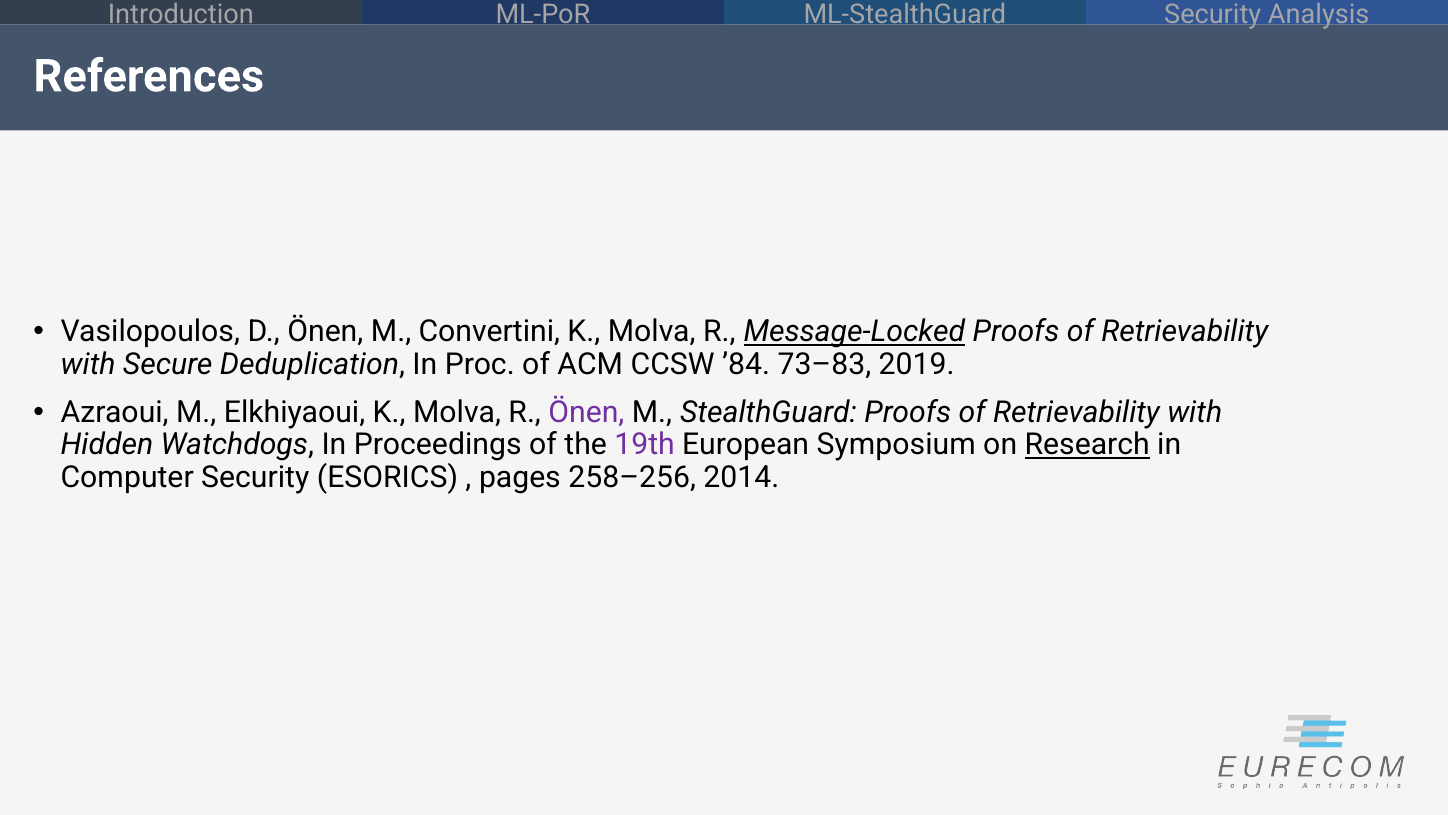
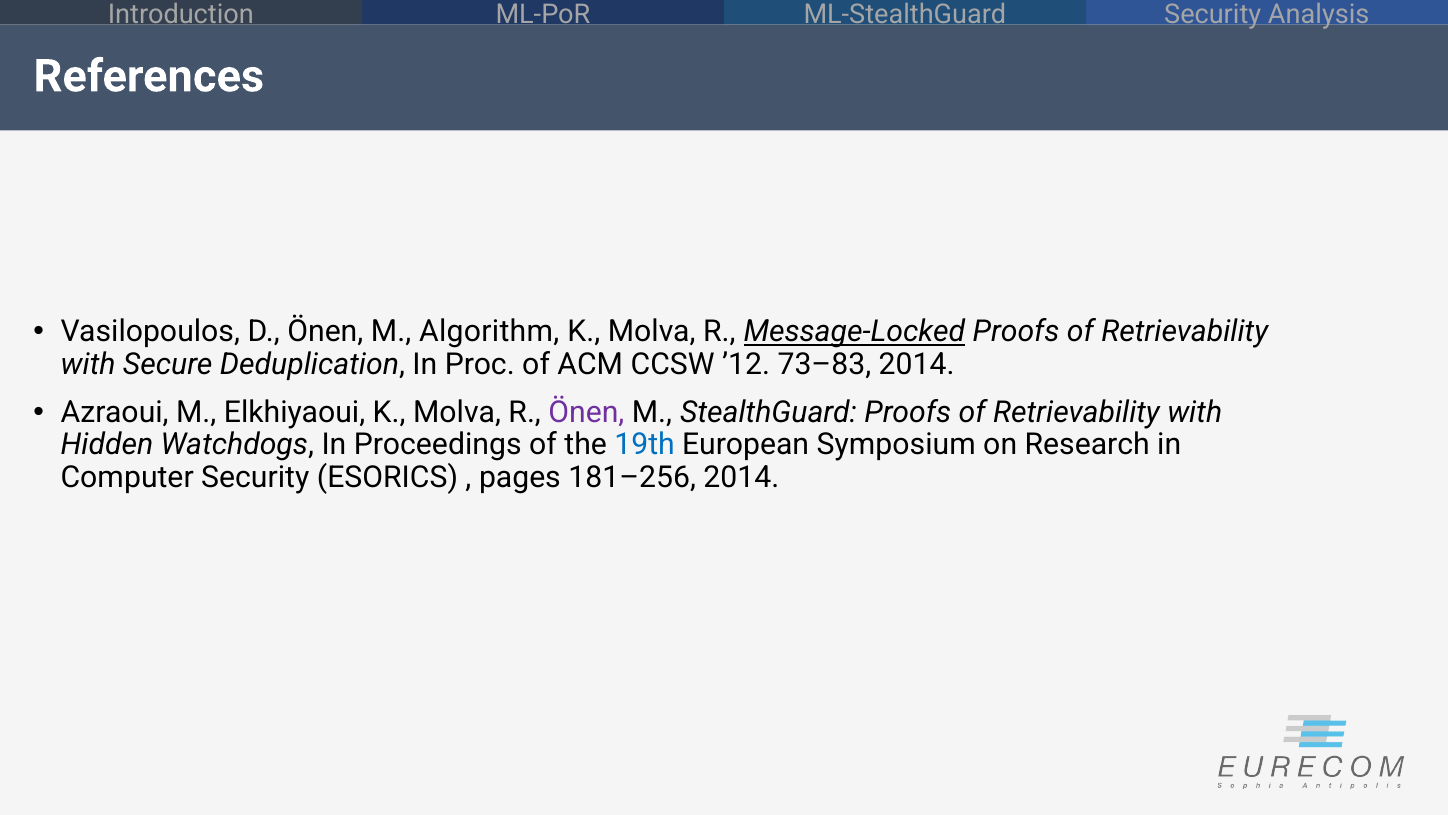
Convertini: Convertini -> Algorithm
’84: ’84 -> ’12
73–83 2019: 2019 -> 2014
19th colour: purple -> blue
Research underline: present -> none
258–256: 258–256 -> 181–256
